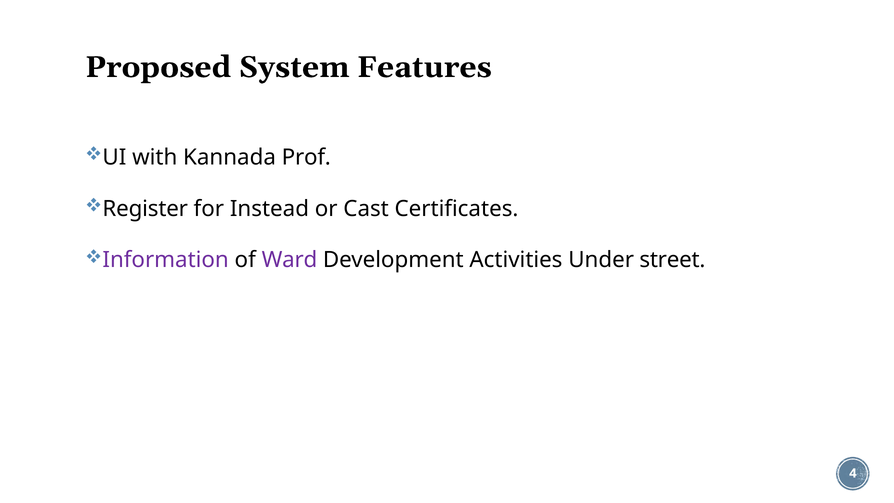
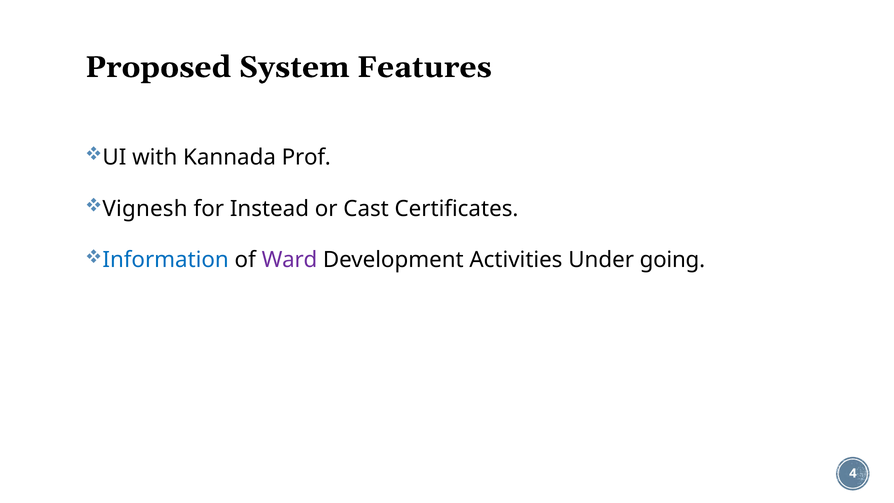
Register: Register -> Vignesh
Information colour: purple -> blue
street: street -> going
